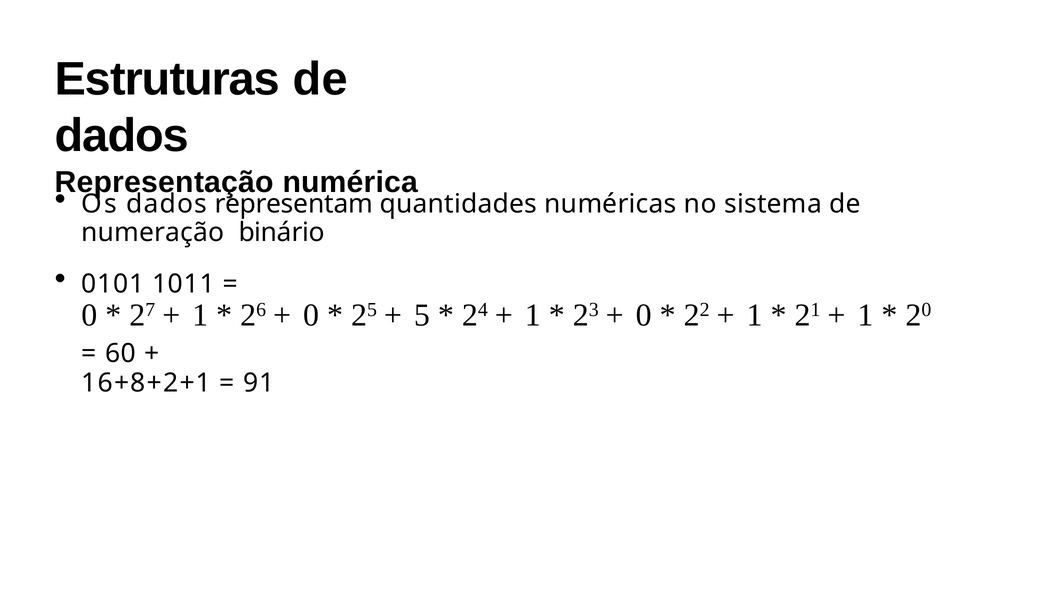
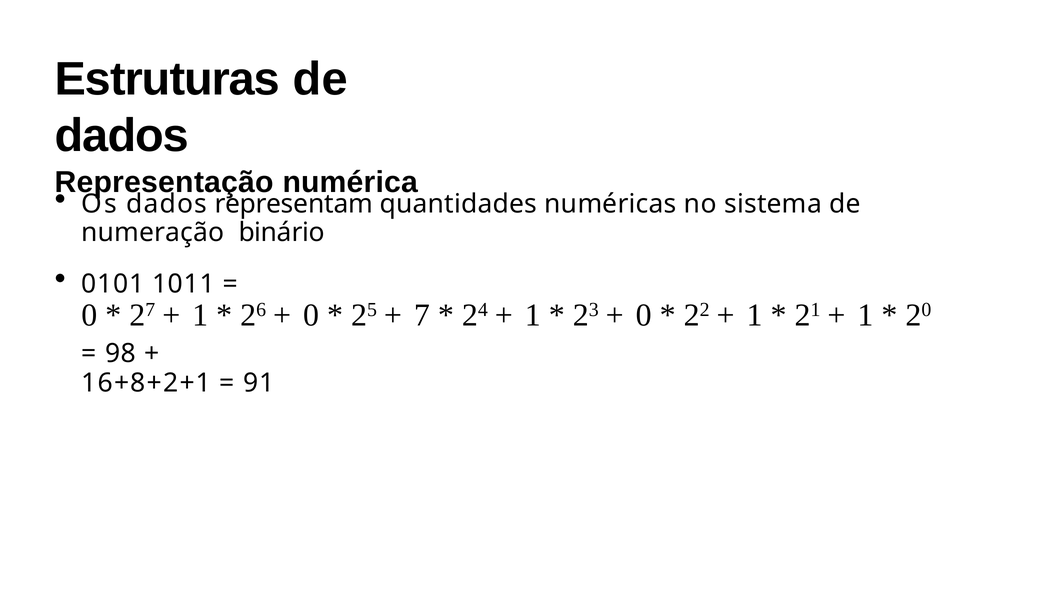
5: 5 -> 7
60: 60 -> 98
